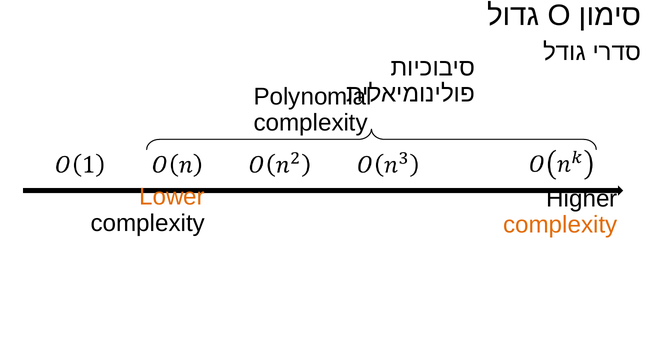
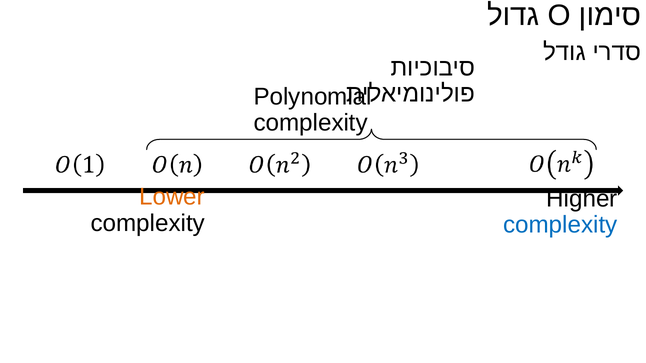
complexity at (560, 225) colour: orange -> blue
